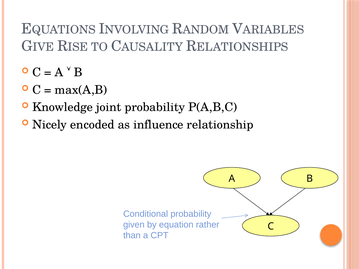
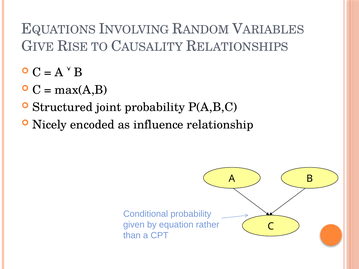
Knowledge: Knowledge -> Structured
